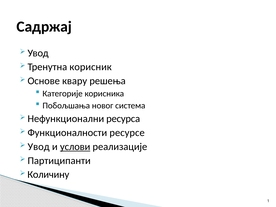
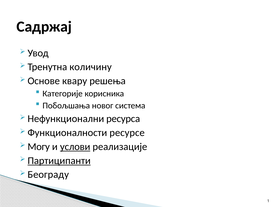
корисник: корисник -> количину
Увод at (39, 147): Увод -> Могу
Партиципанти underline: none -> present
Количину: Количину -> Београду
